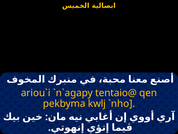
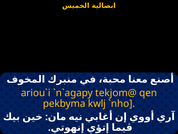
tentaio@: tentaio@ -> tekjom@
